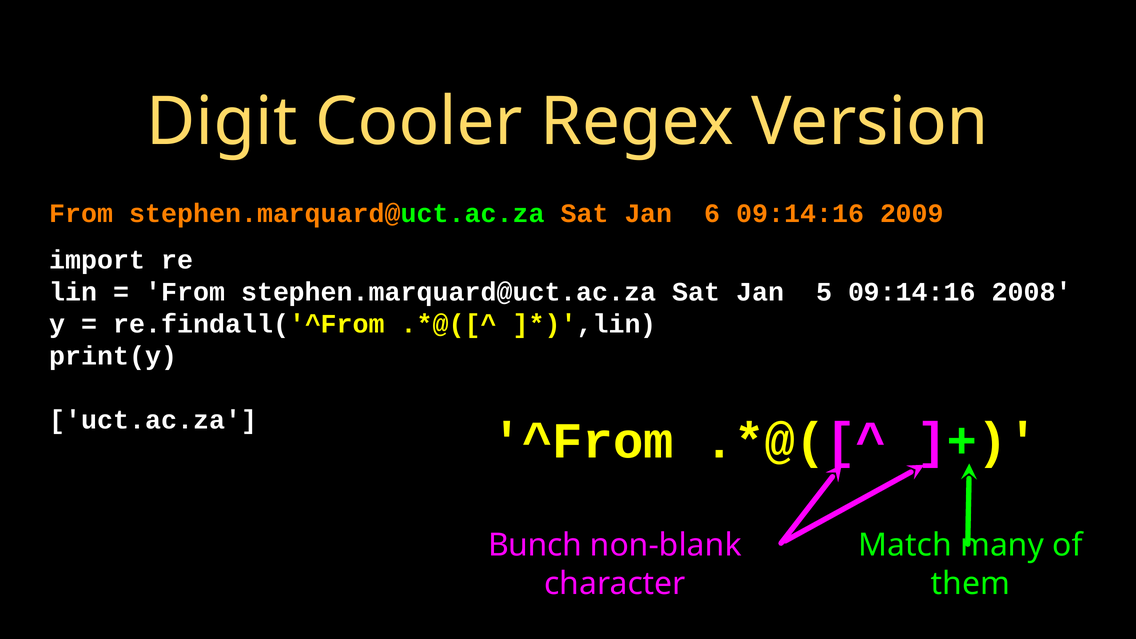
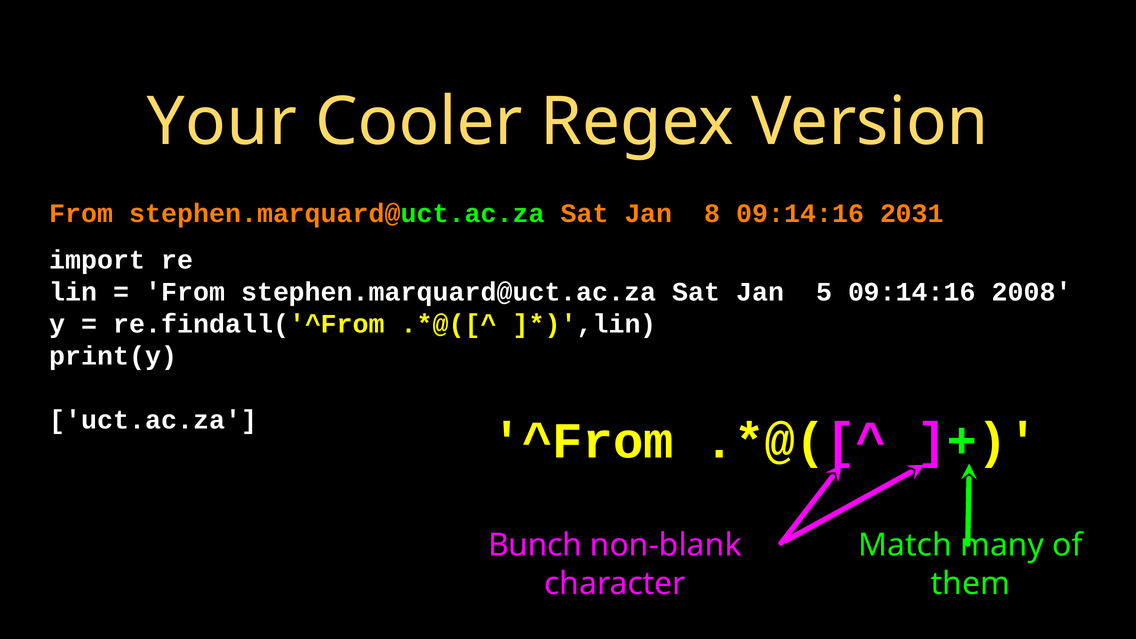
Digit: Digit -> Your
6: 6 -> 8
2009: 2009 -> 2031
